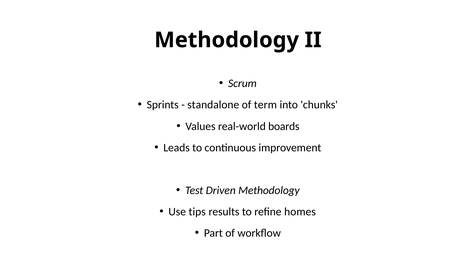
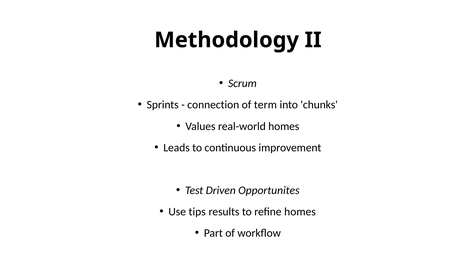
standalone: standalone -> connection
real-world boards: boards -> homes
Driven Methodology: Methodology -> Opportunites
